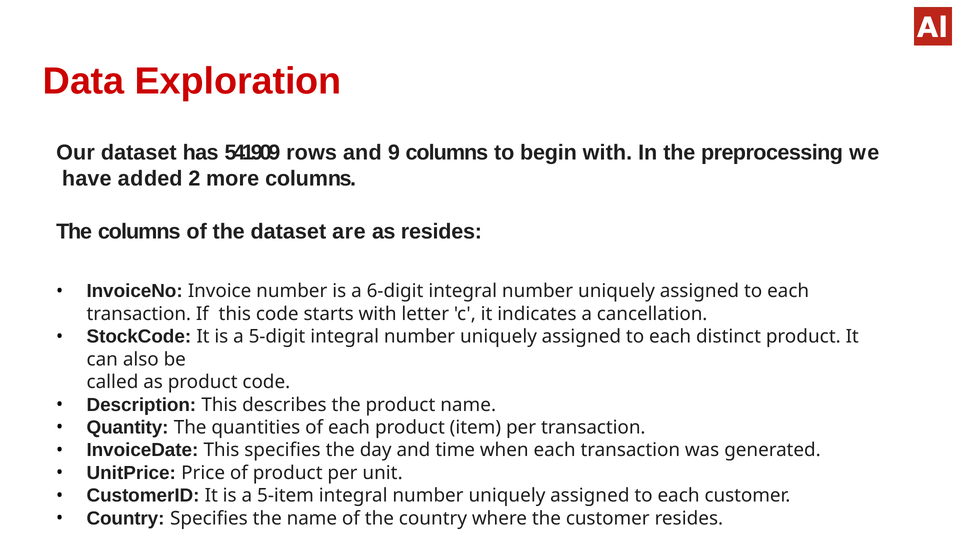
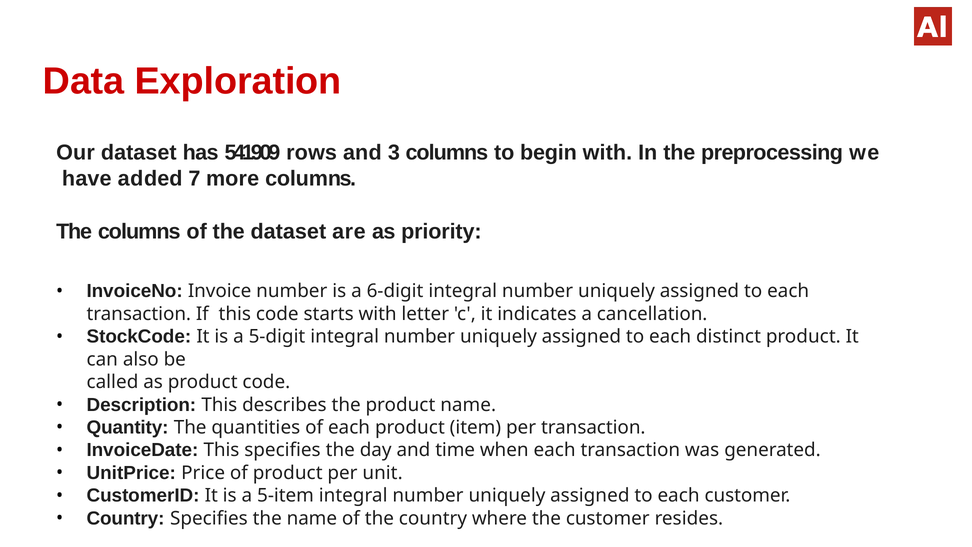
9: 9 -> 3
2: 2 -> 7
as resides: resides -> priority
